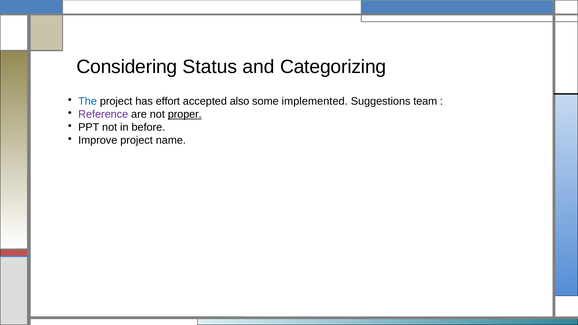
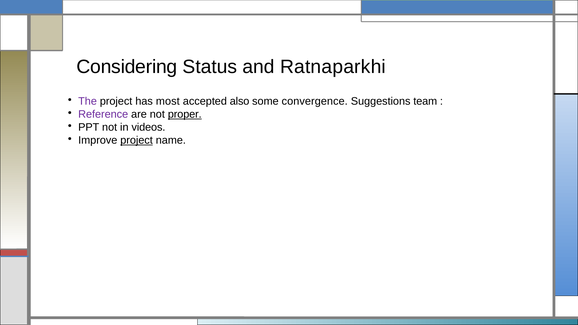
Categorizing: Categorizing -> Ratnaparkhi
The colour: blue -> purple
effort: effort -> most
implemented: implemented -> convergence
before: before -> videos
project at (137, 140) underline: none -> present
